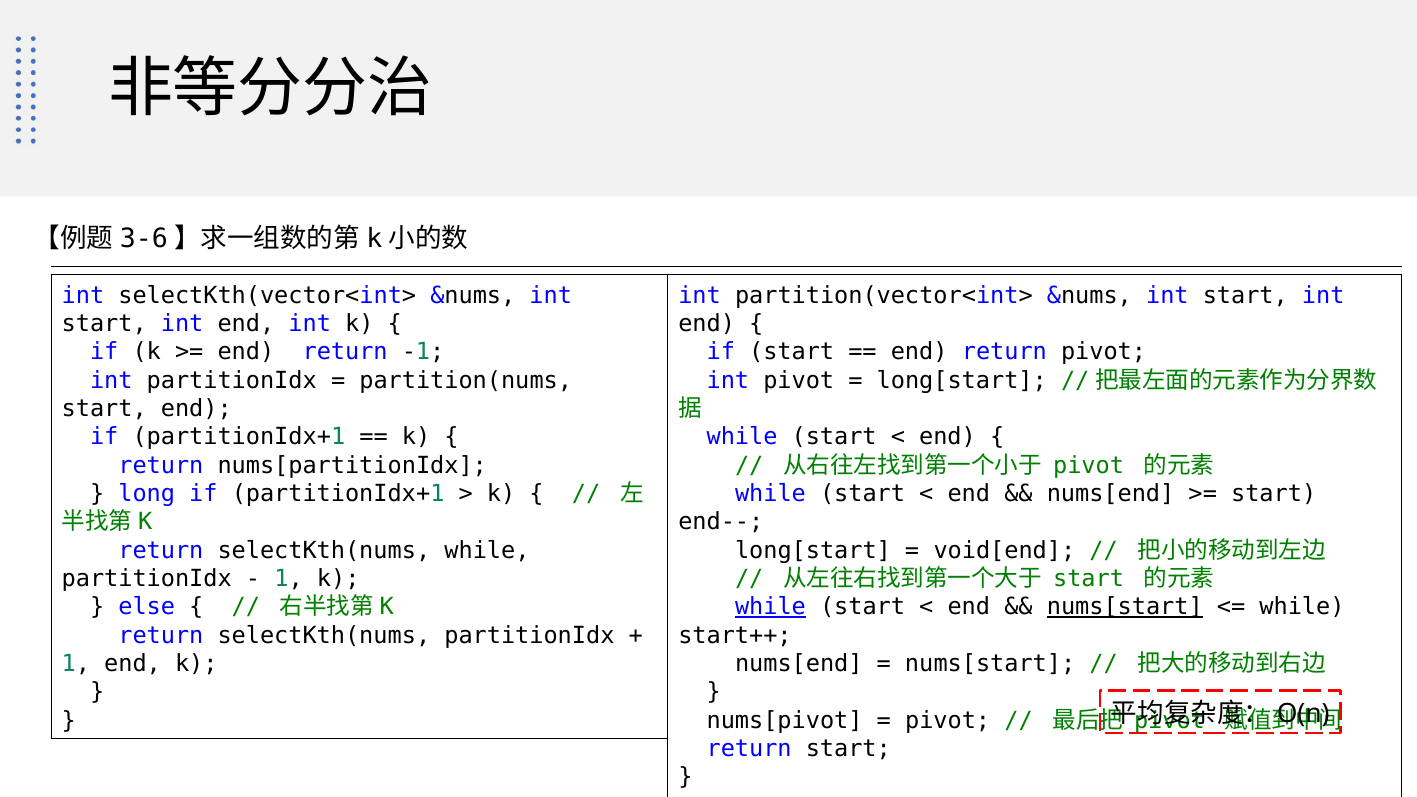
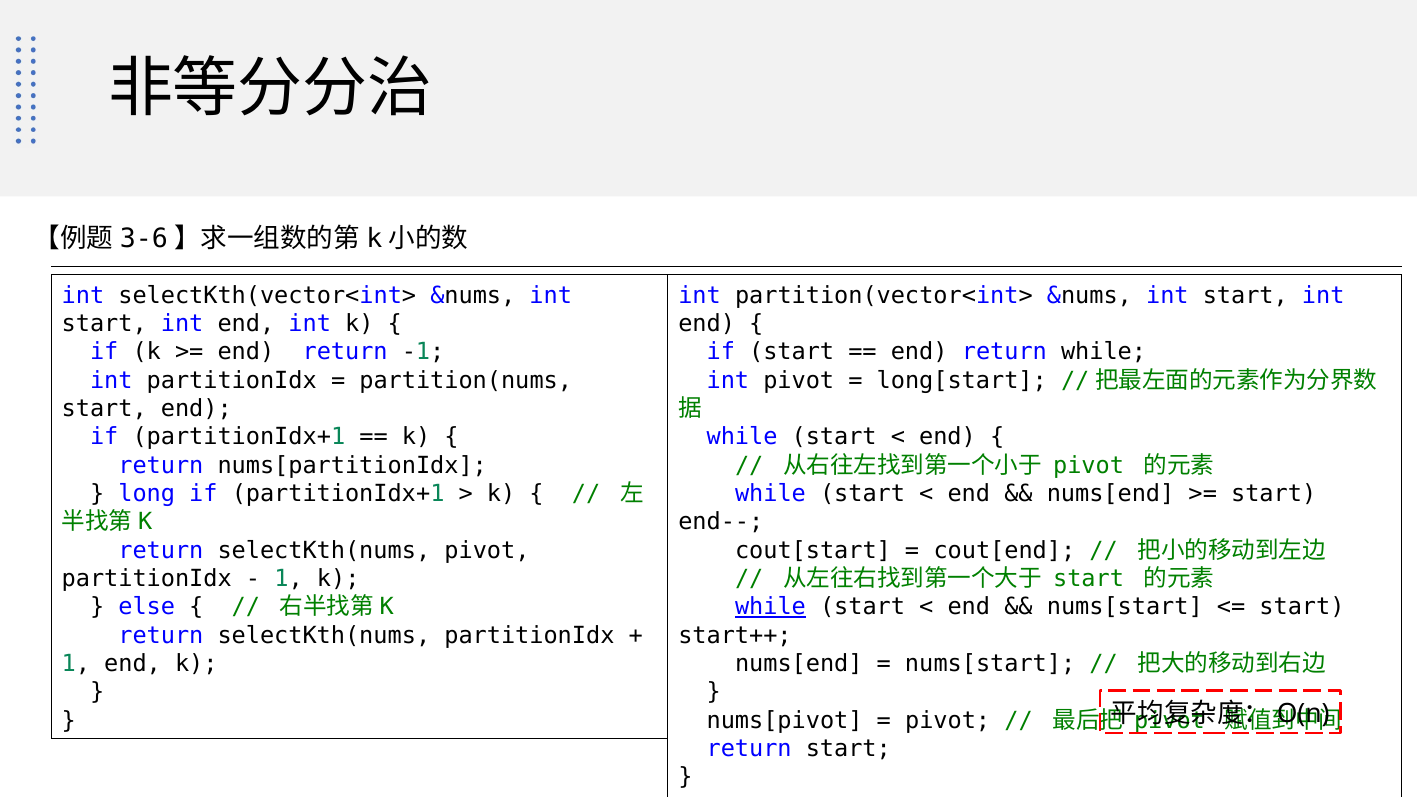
return pivot: pivot -> while
selectKth(nums while: while -> pivot
long[start at (813, 550): long[start -> cout[start
void[end: void[end -> cout[end
nums[start at (1125, 607) underline: present -> none
while at (1302, 607): while -> start
